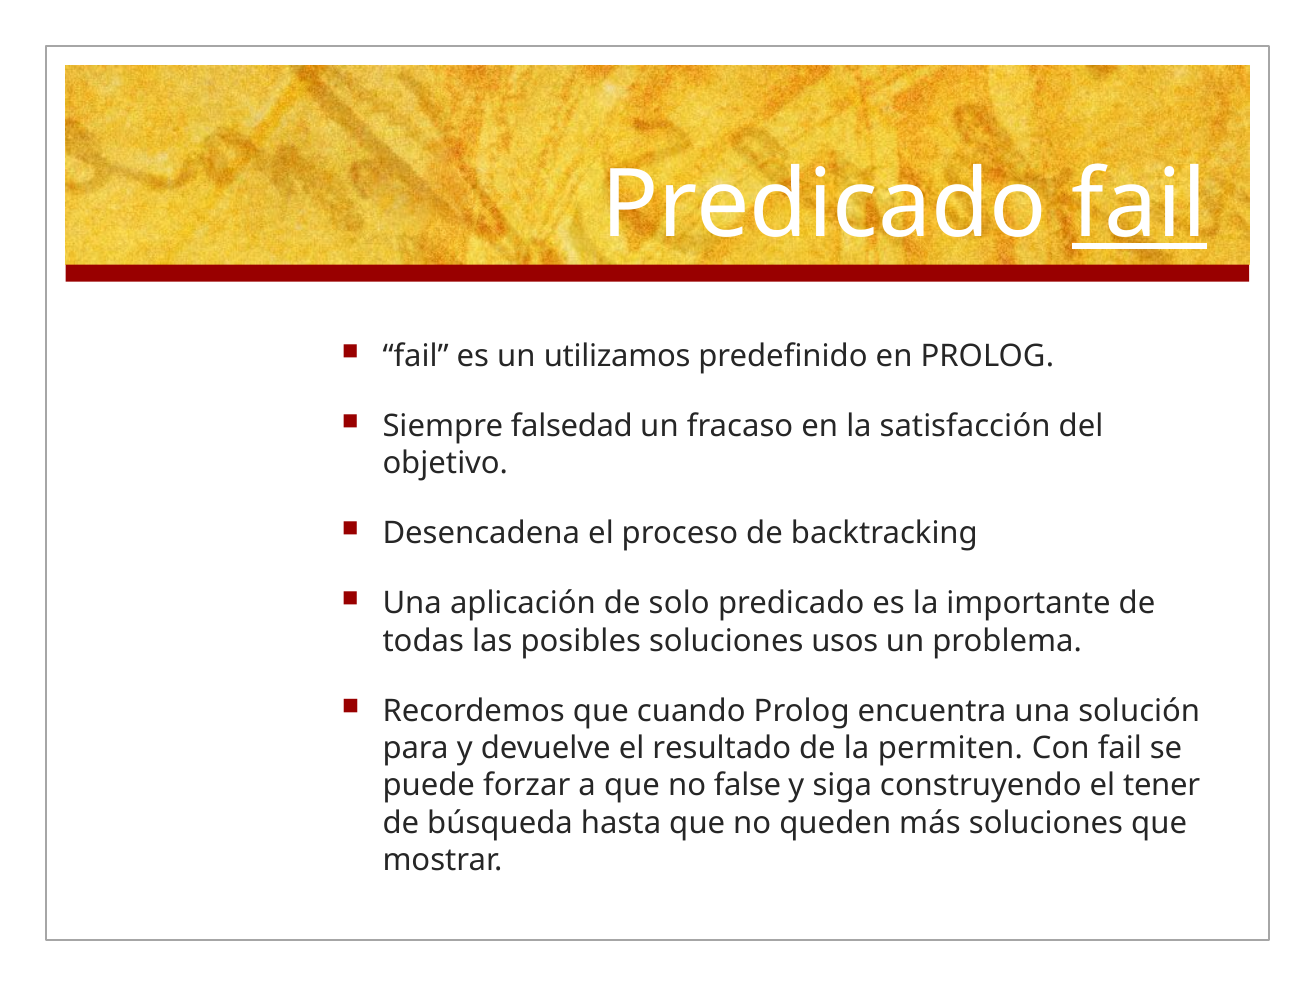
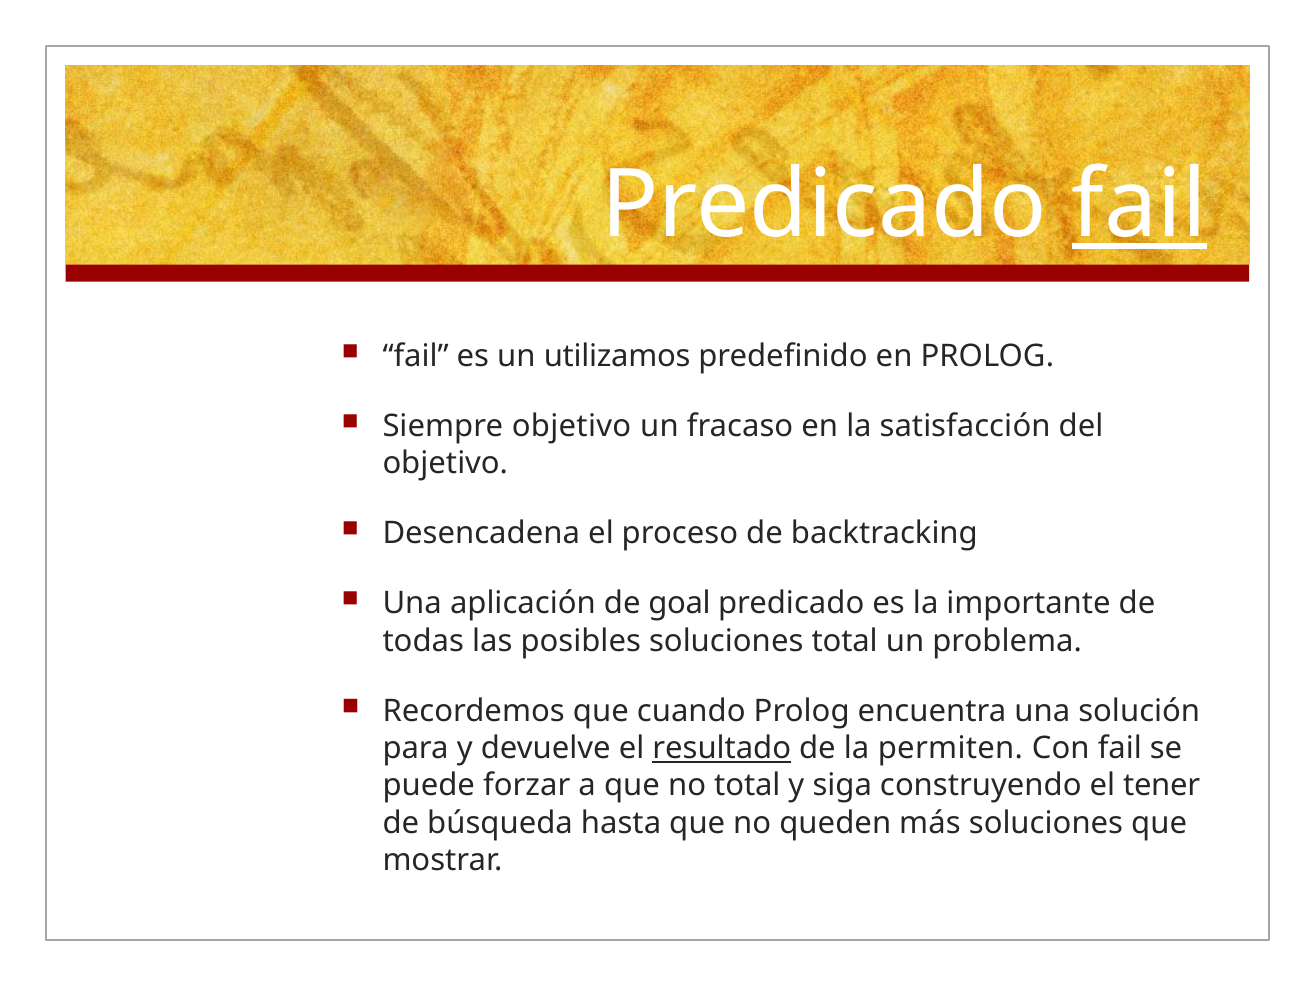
Siempre falsedad: falsedad -> objetivo
solo: solo -> goal
soluciones usos: usos -> total
resultado underline: none -> present
no false: false -> total
